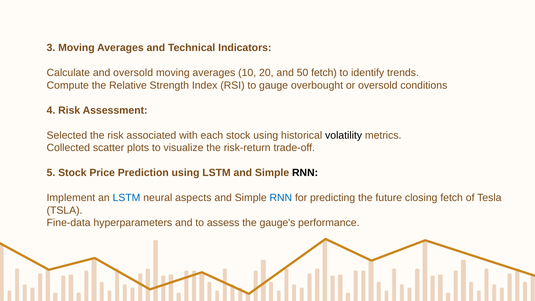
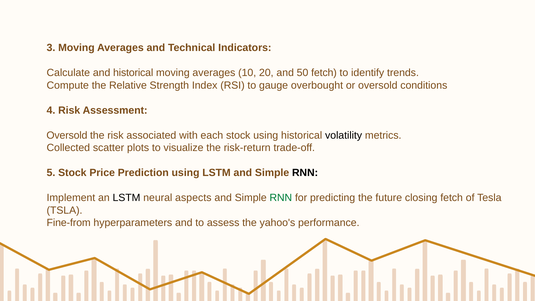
and oversold: oversold -> historical
Selected at (67, 135): Selected -> Oversold
LSTM at (126, 198) colour: blue -> black
RNN at (281, 198) colour: blue -> green
Fine-data: Fine-data -> Fine-from
gauge's: gauge's -> yahoo's
